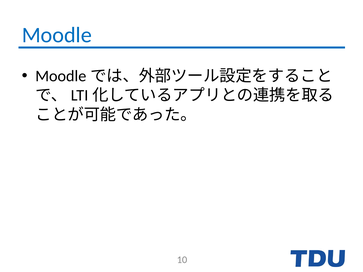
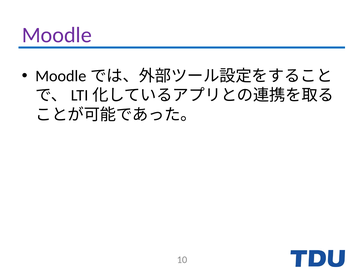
Moodle colour: blue -> purple
